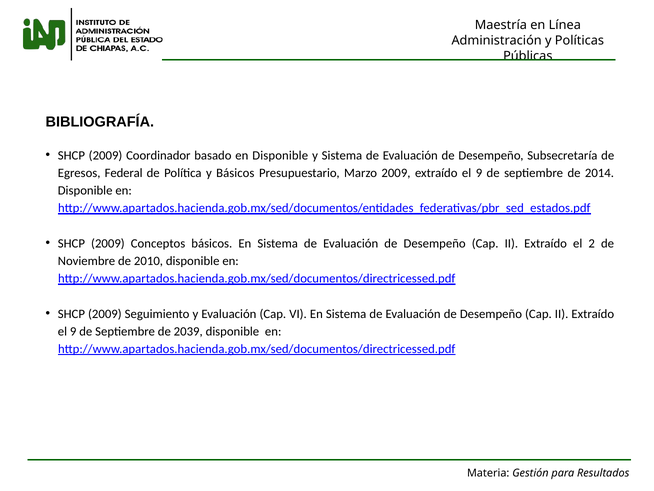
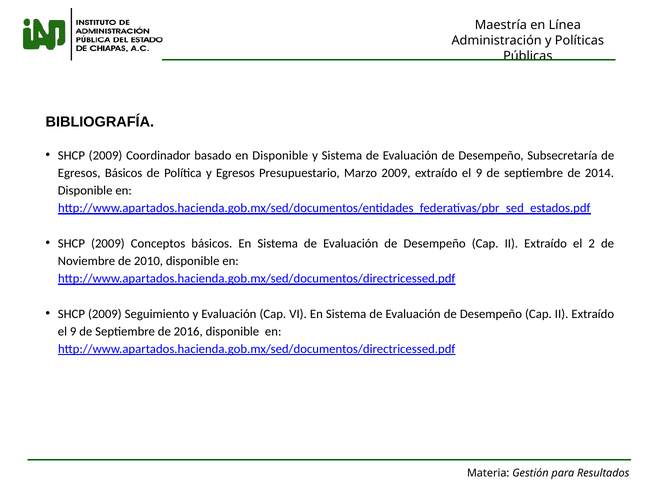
Egresos Federal: Federal -> Básicos
y Básicos: Básicos -> Egresos
2039: 2039 -> 2016
